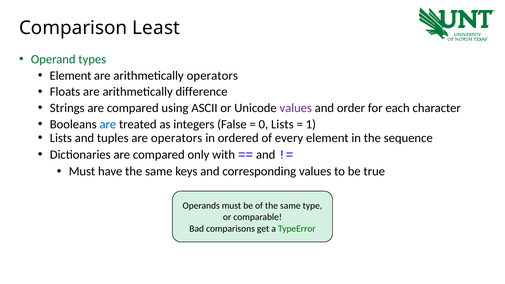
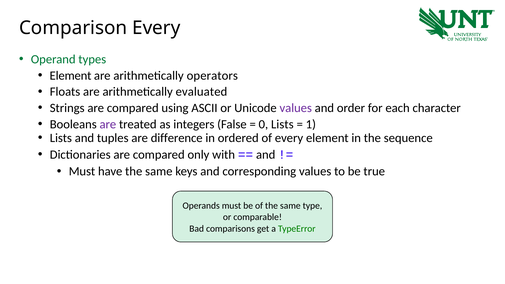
Comparison Least: Least -> Every
difference: difference -> evaluated
are at (108, 124) colour: blue -> purple
are operators: operators -> difference
